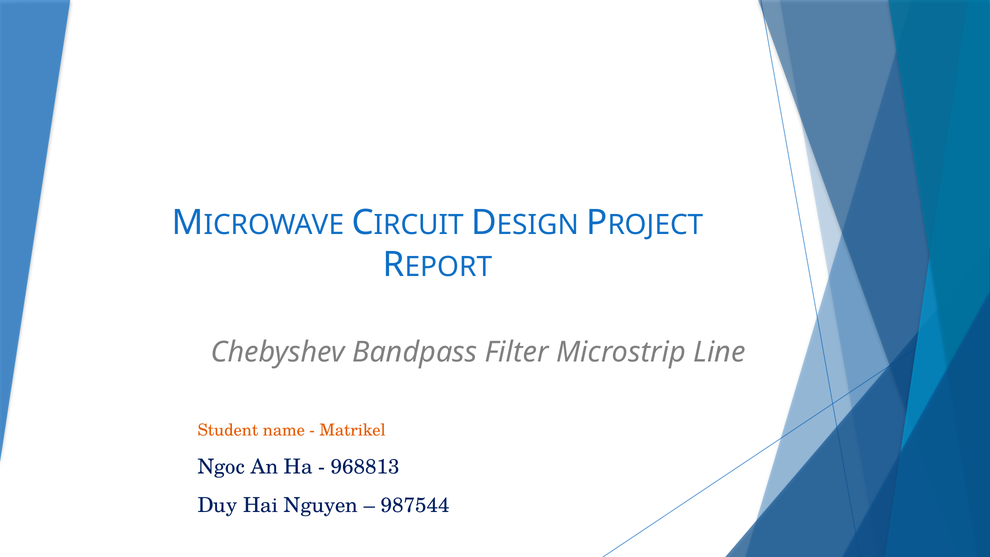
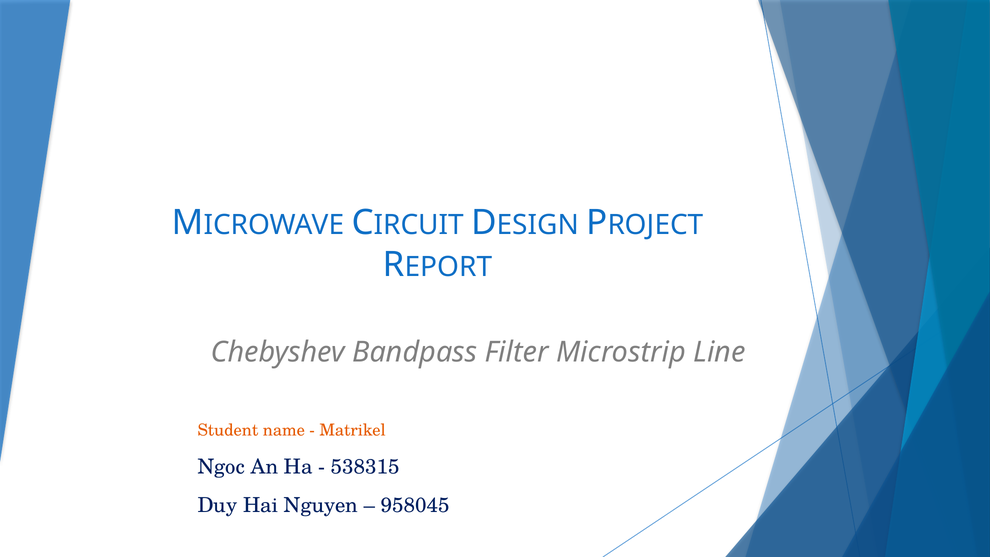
968813: 968813 -> 538315
987544: 987544 -> 958045
